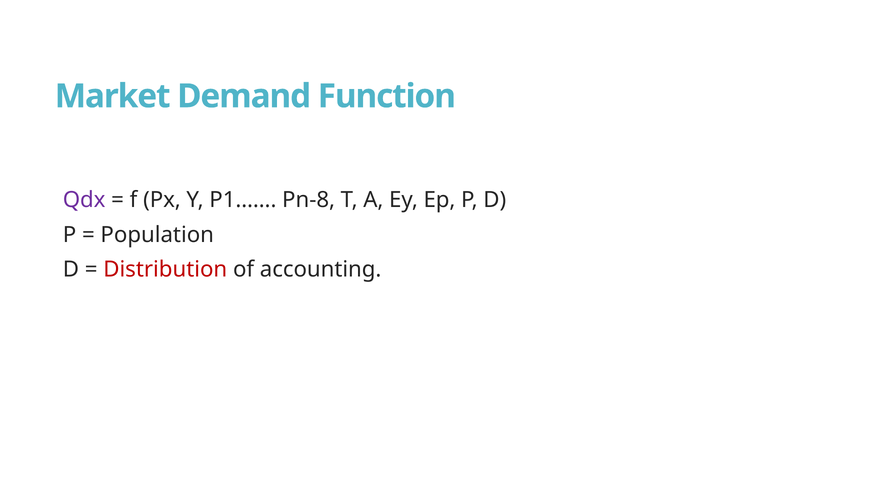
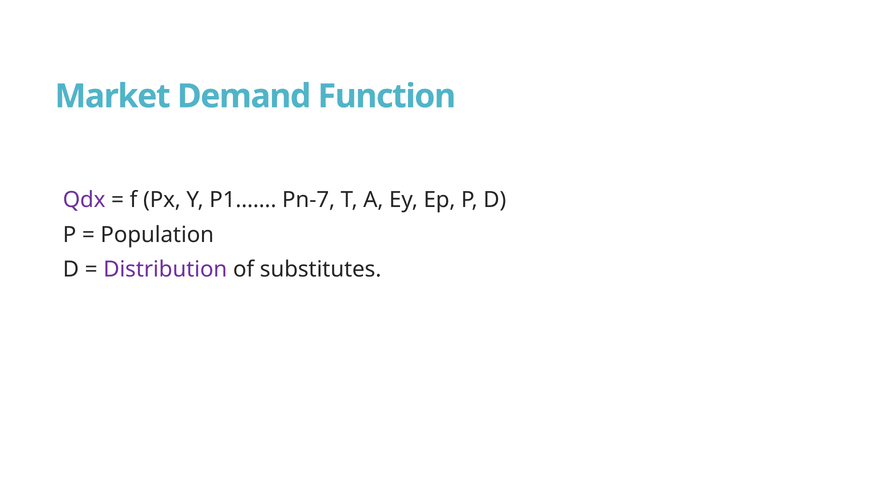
Pn-8: Pn-8 -> Pn-7
Distribution colour: red -> purple
accounting: accounting -> substitutes
